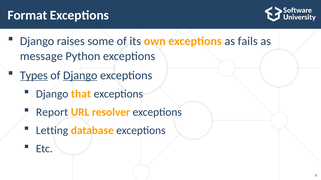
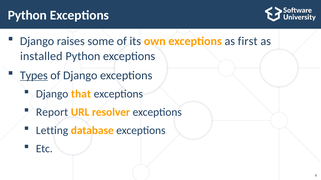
Format at (27, 15): Format -> Python
fails: fails -> first
message: message -> installed
Django at (80, 76) underline: present -> none
